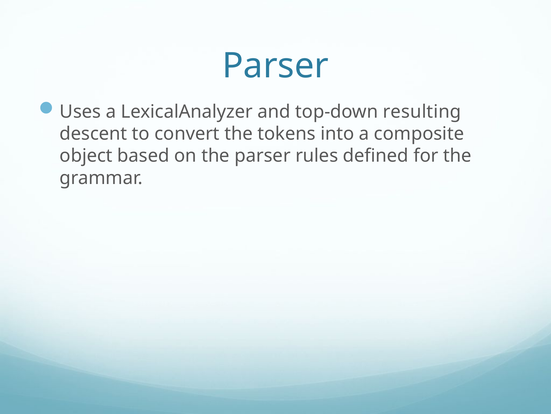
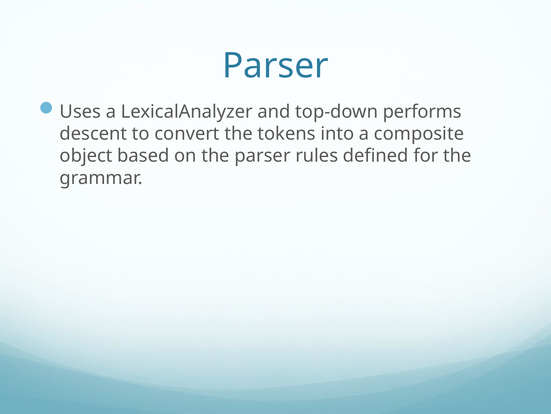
resulting: resulting -> performs
